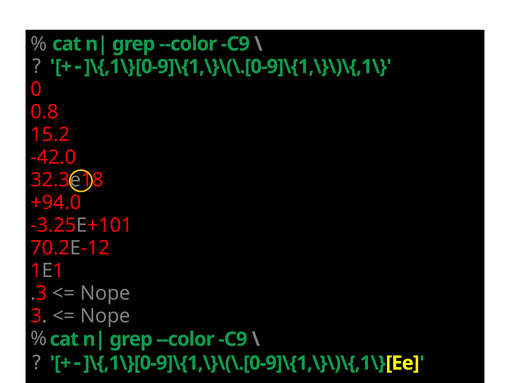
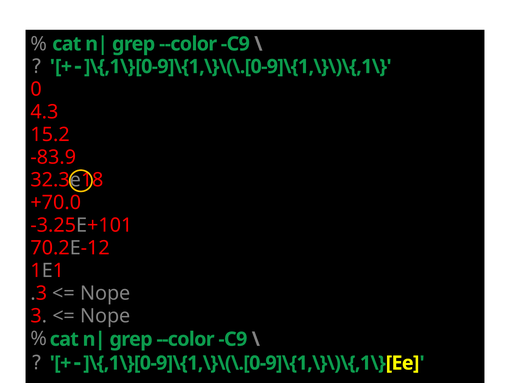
0.8: 0.8 -> 4.3
-42.0: -42.0 -> -83.9
+94.0: +94.0 -> +70.0
